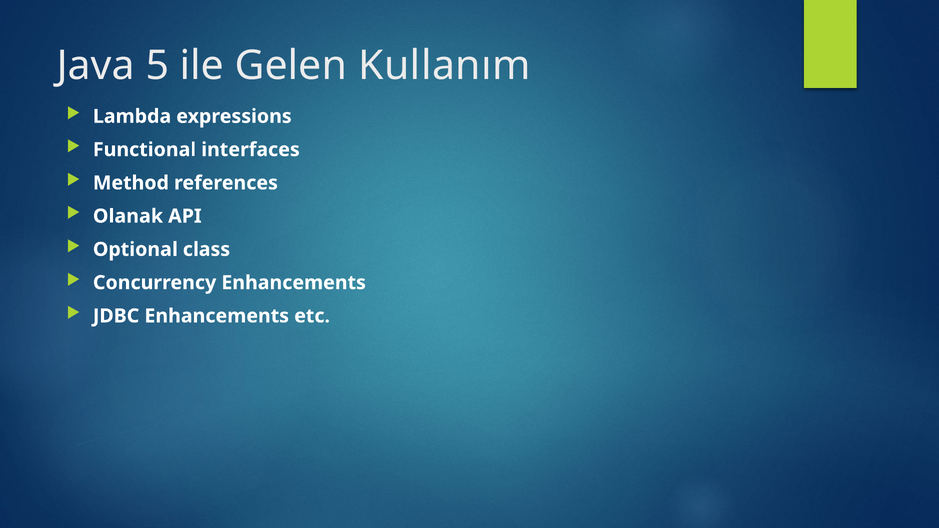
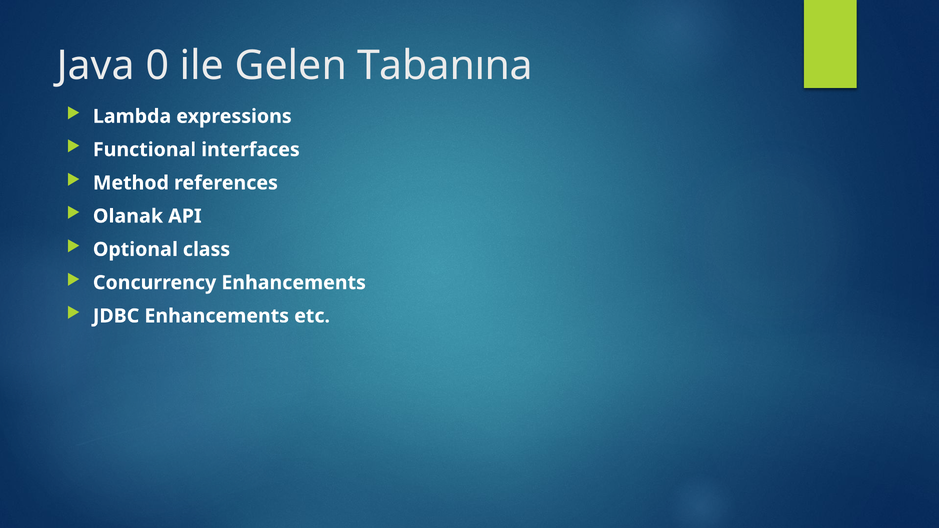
5: 5 -> 0
Kullanım: Kullanım -> Tabanına
